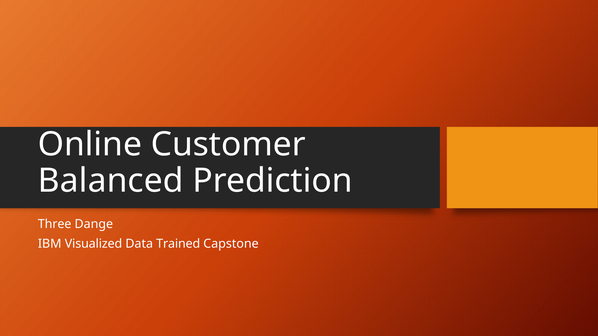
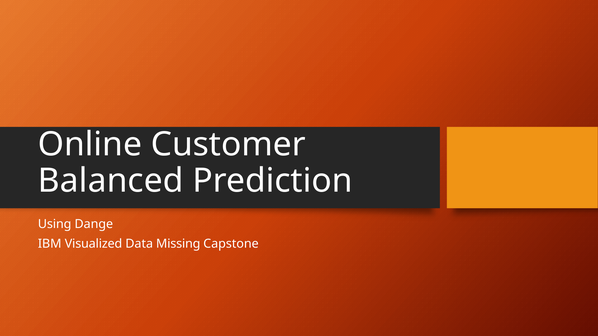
Three: Three -> Using
Trained: Trained -> Missing
